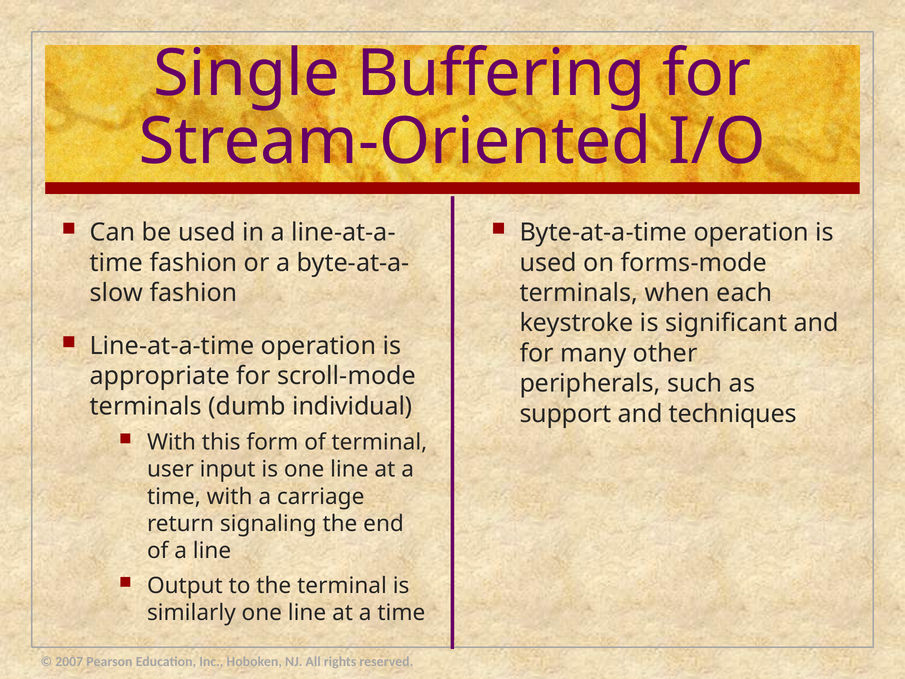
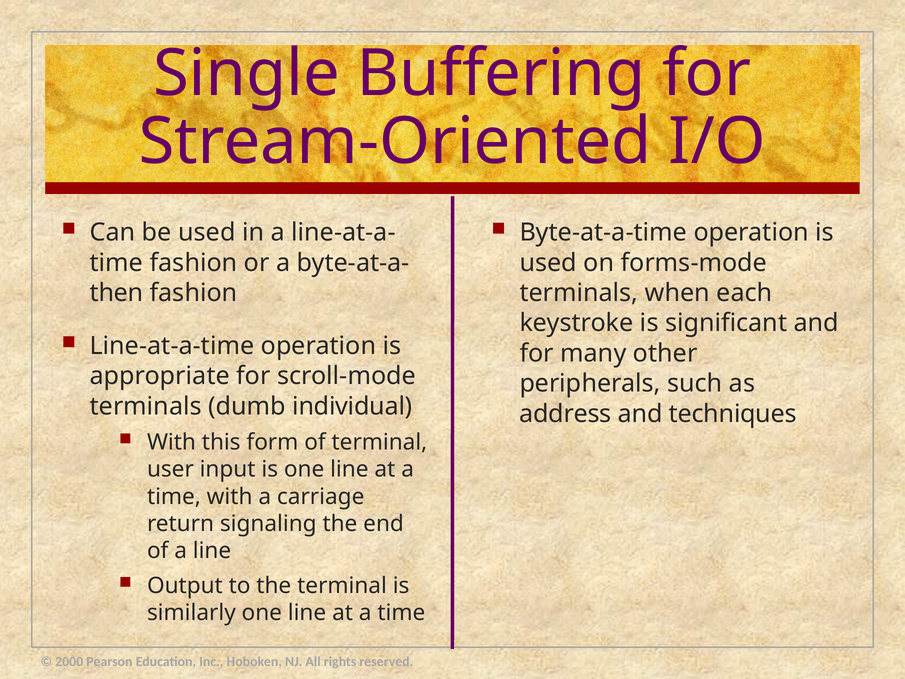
slow: slow -> then
support: support -> address
2007: 2007 -> 2000
